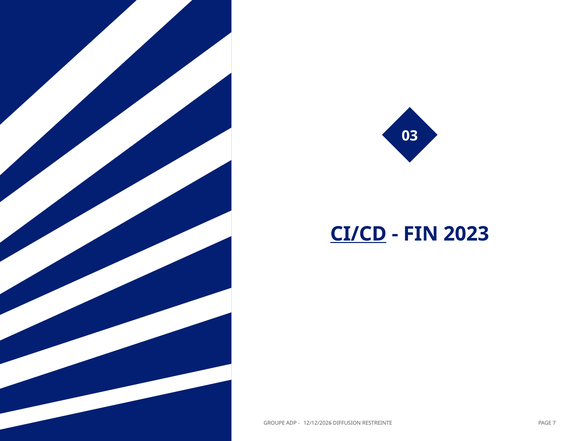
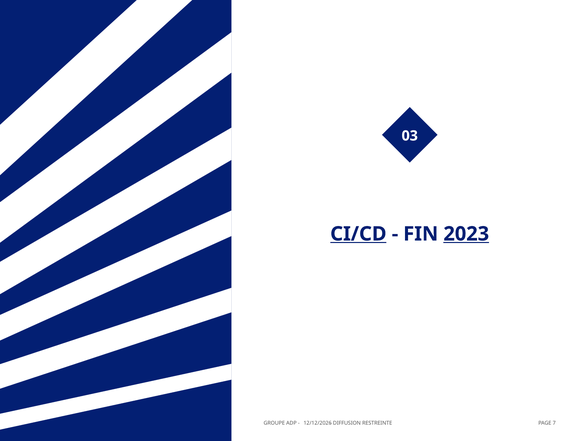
2023 underline: none -> present
